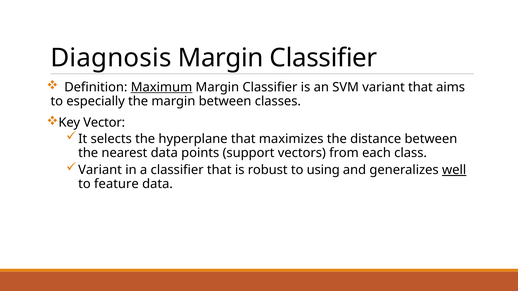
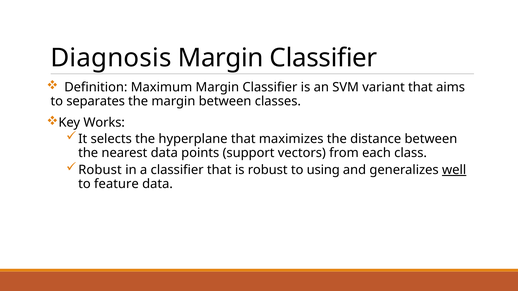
Maximum underline: present -> none
especially: especially -> separates
Vector: Vector -> Works
Variant at (100, 170): Variant -> Robust
